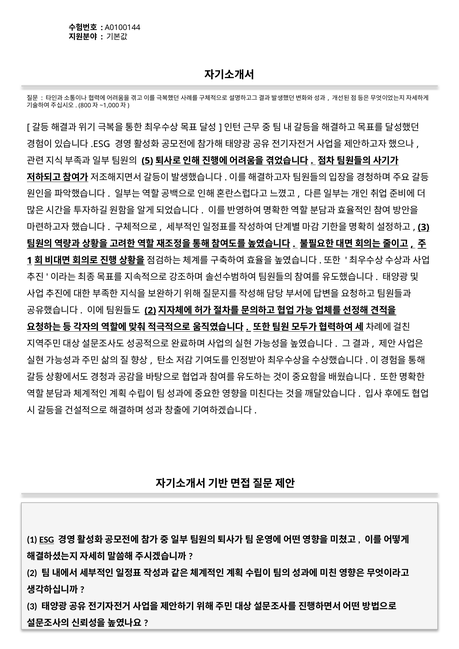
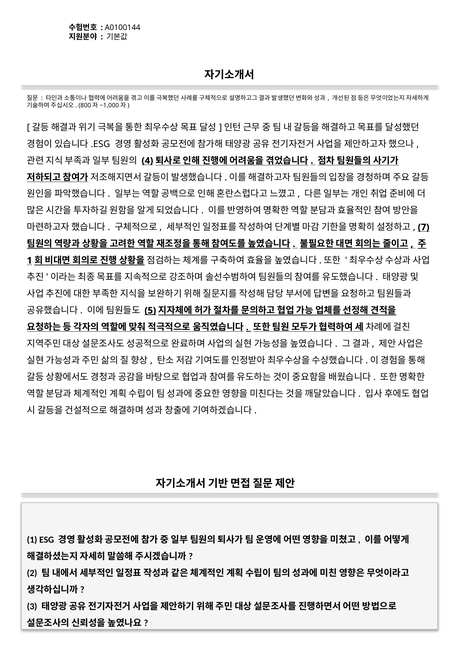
5: 5 -> 4
3 at (424, 227): 3 -> 7
2 at (150, 311): 2 -> 5
ESG underline: present -> none
